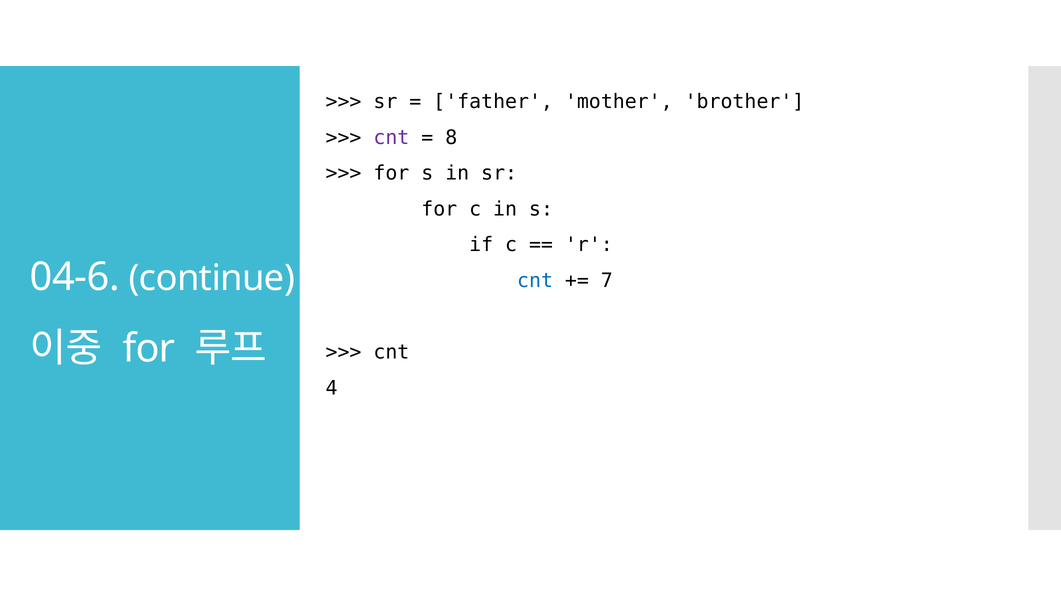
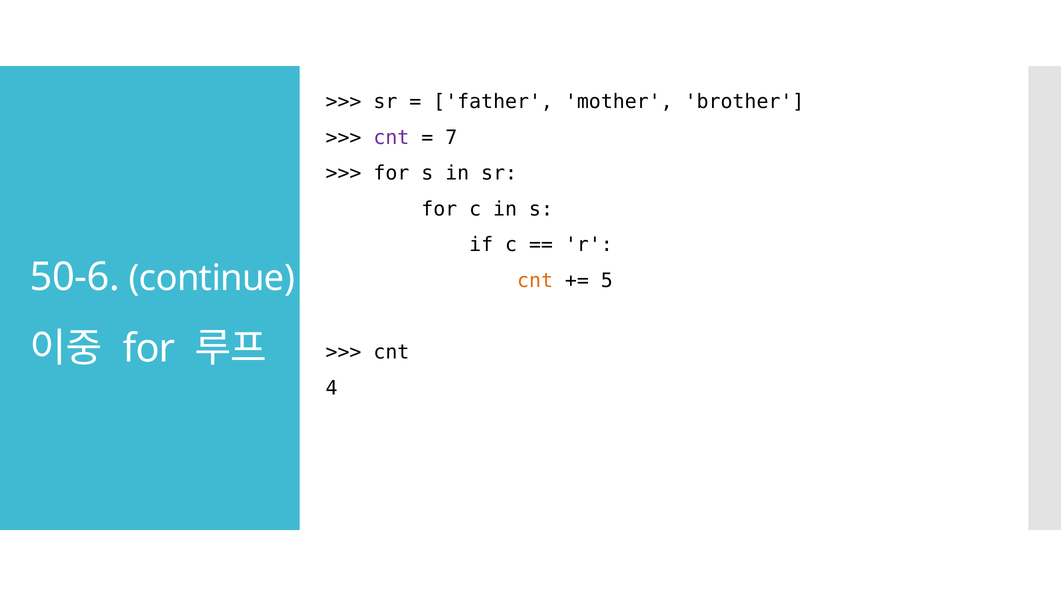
8: 8 -> 7
04-6: 04-6 -> 50-6
cnt at (535, 281) colour: blue -> orange
7: 7 -> 5
